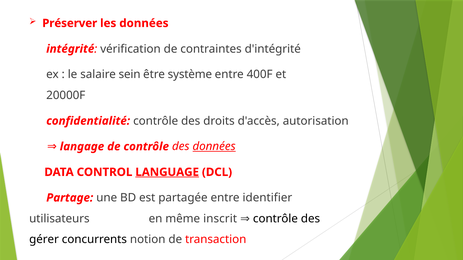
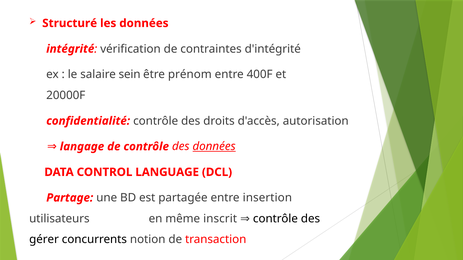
Préserver: Préserver -> Structuré
système: système -> prénom
LANGUAGE underline: present -> none
identifier: identifier -> insertion
